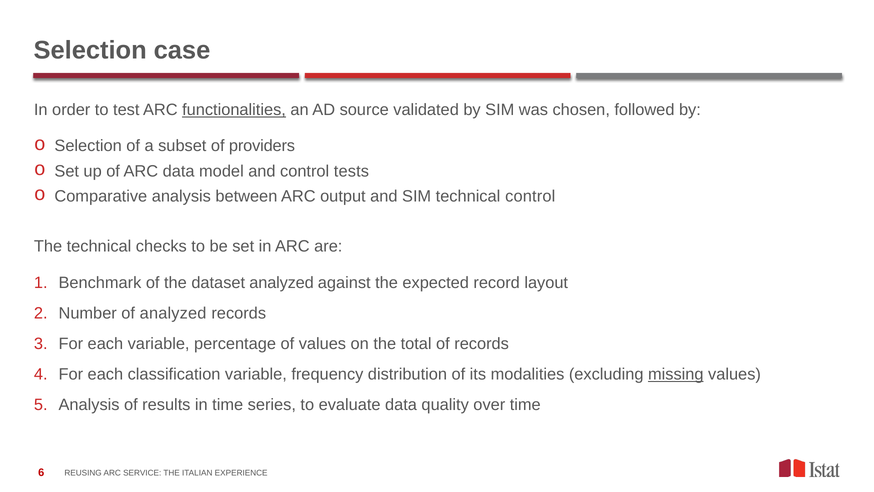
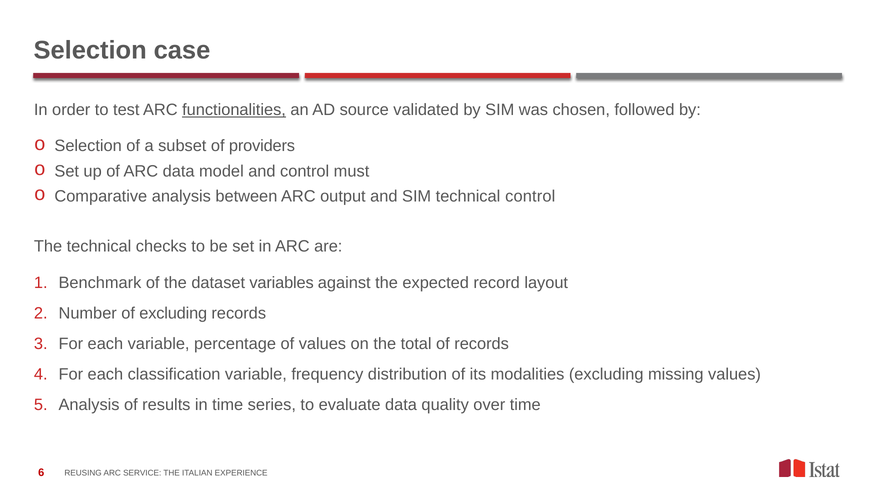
tests: tests -> must
dataset analyzed: analyzed -> variables
of analyzed: analyzed -> excluding
missing underline: present -> none
